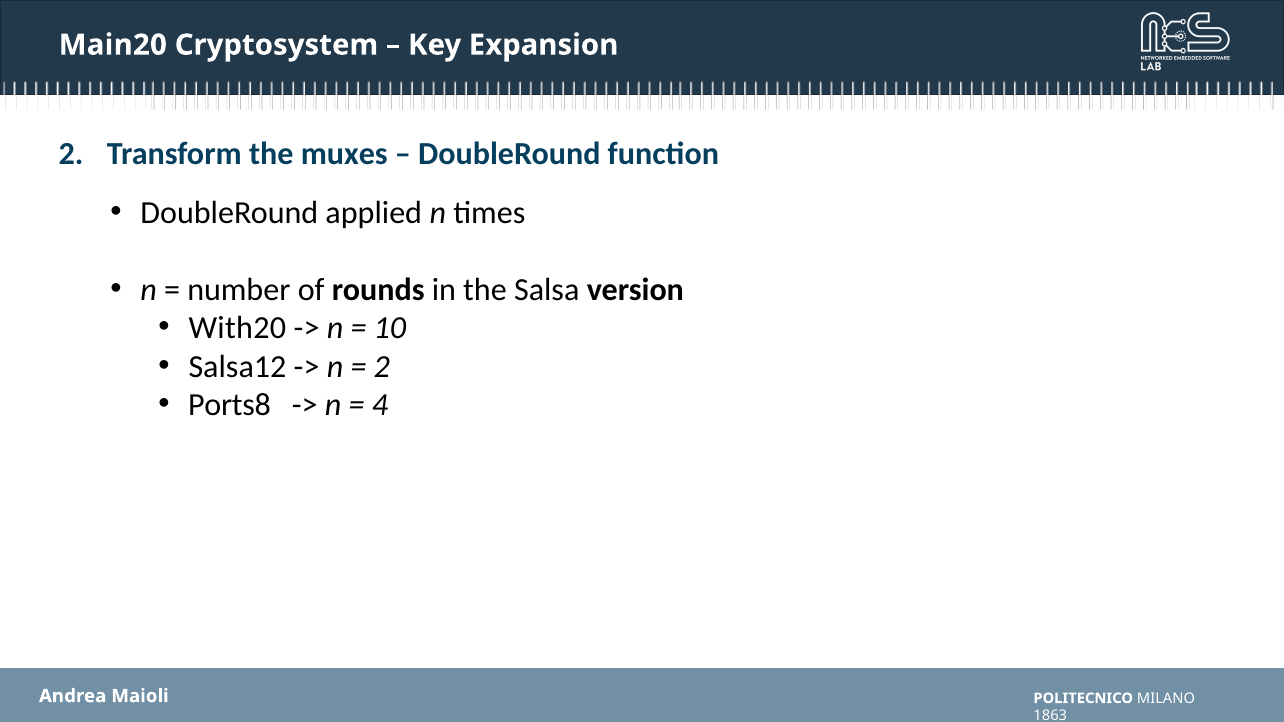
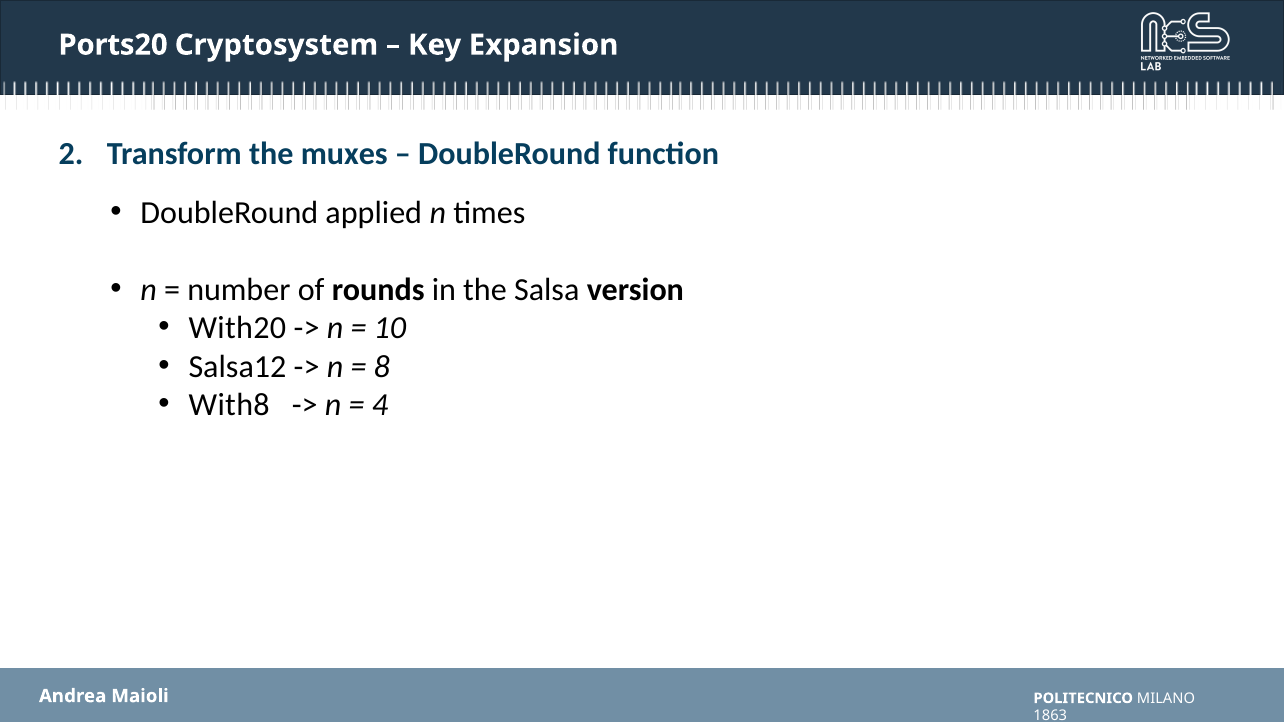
Main20: Main20 -> Ports20
2 at (382, 367): 2 -> 8
Ports8: Ports8 -> With8
